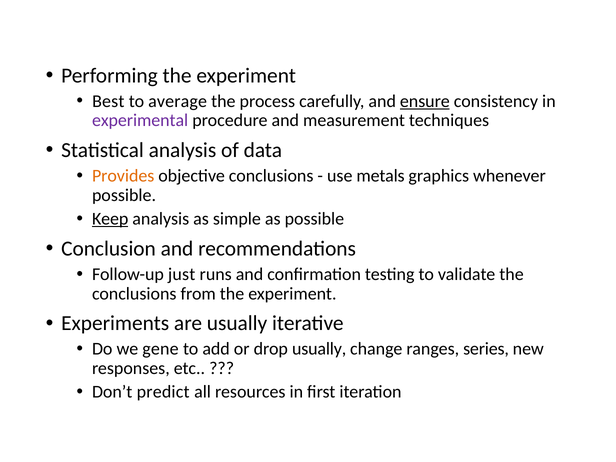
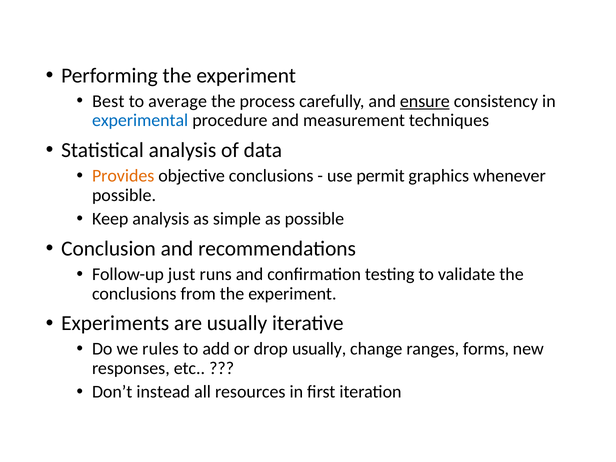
experimental colour: purple -> blue
metals: metals -> permit
Keep underline: present -> none
gene: gene -> rules
series: series -> forms
predict: predict -> instead
